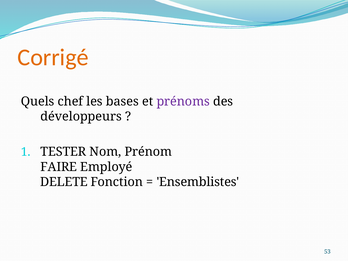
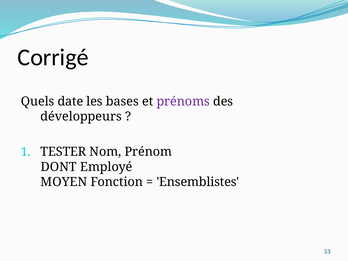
Corrigé colour: orange -> black
chef: chef -> date
FAIRE: FAIRE -> DONT
DELETE: DELETE -> MOYEN
